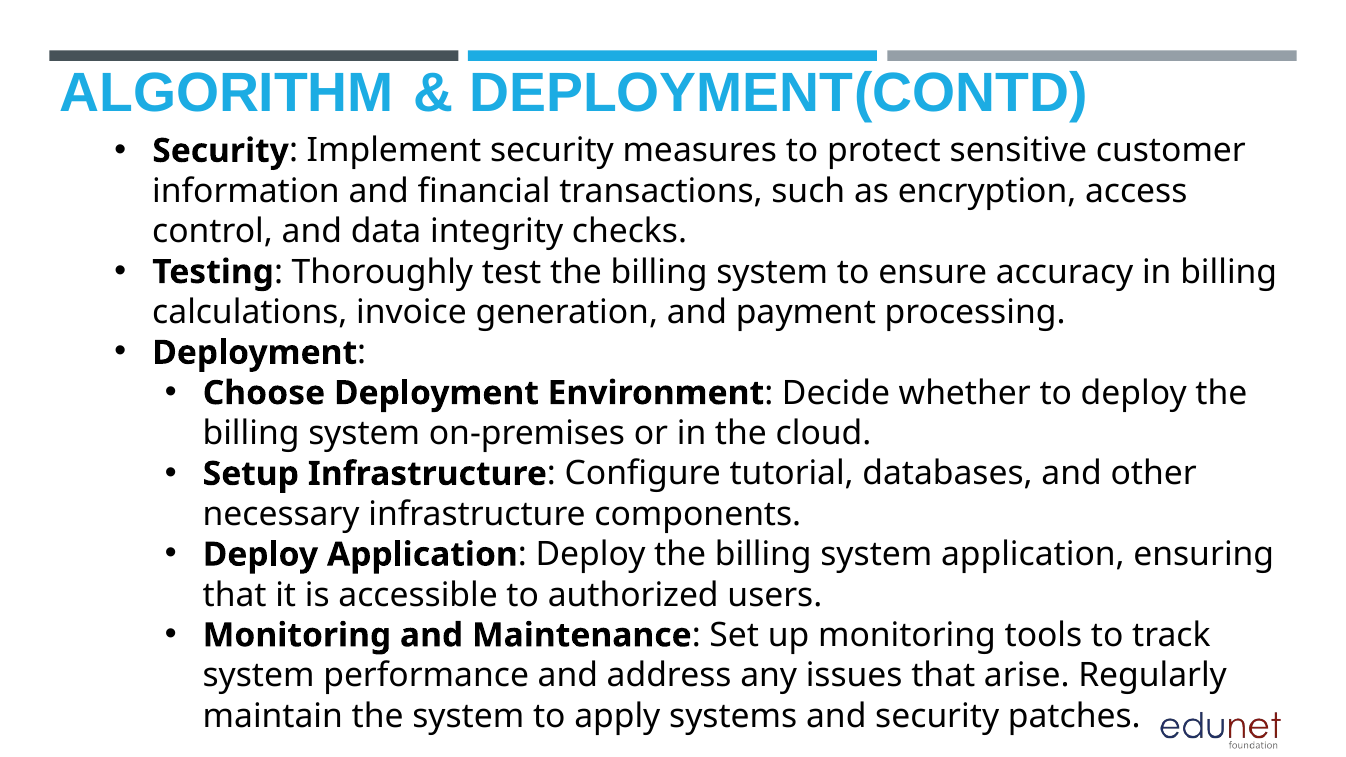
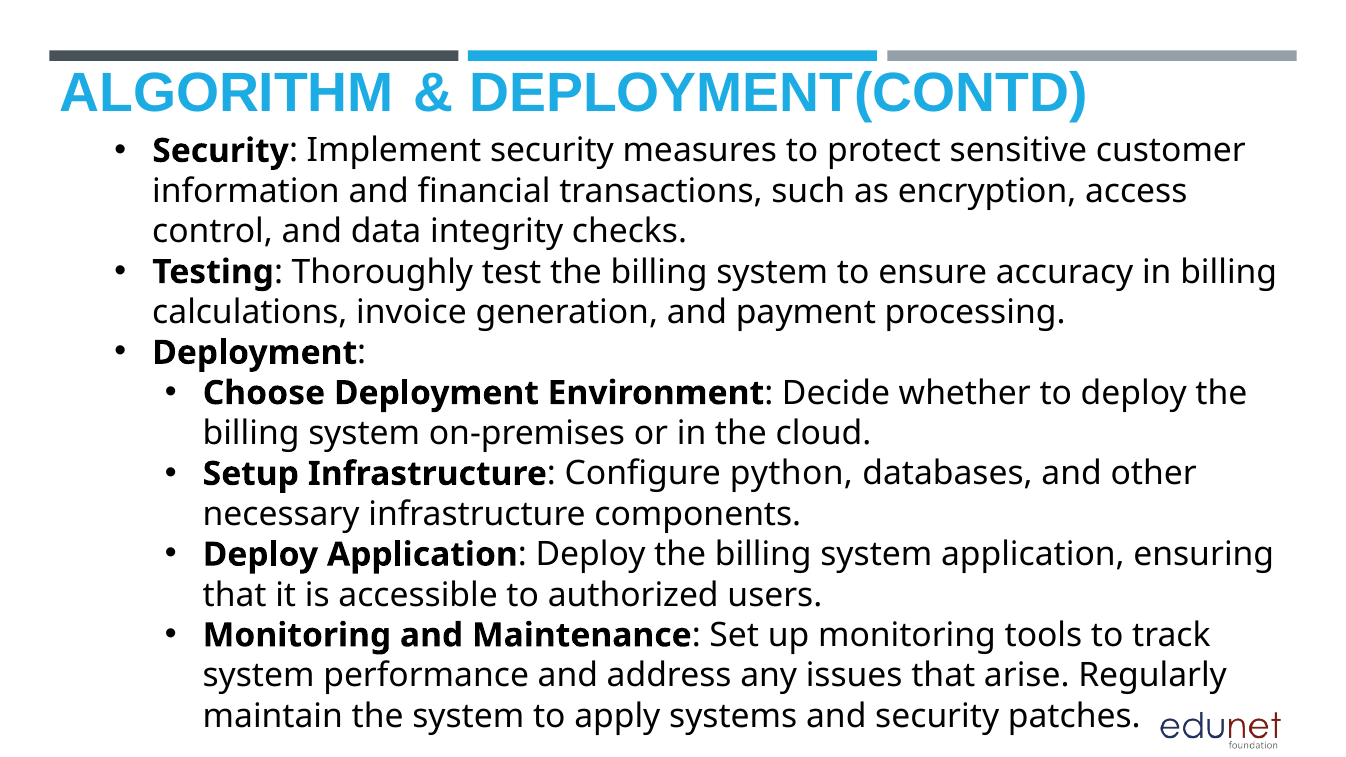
tutorial: tutorial -> python
